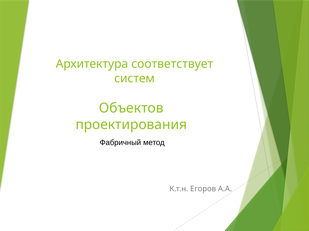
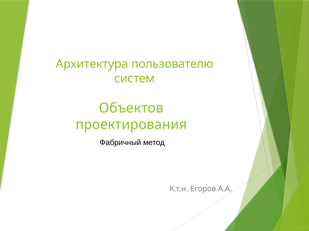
соответствует: соответствует -> пользователю
